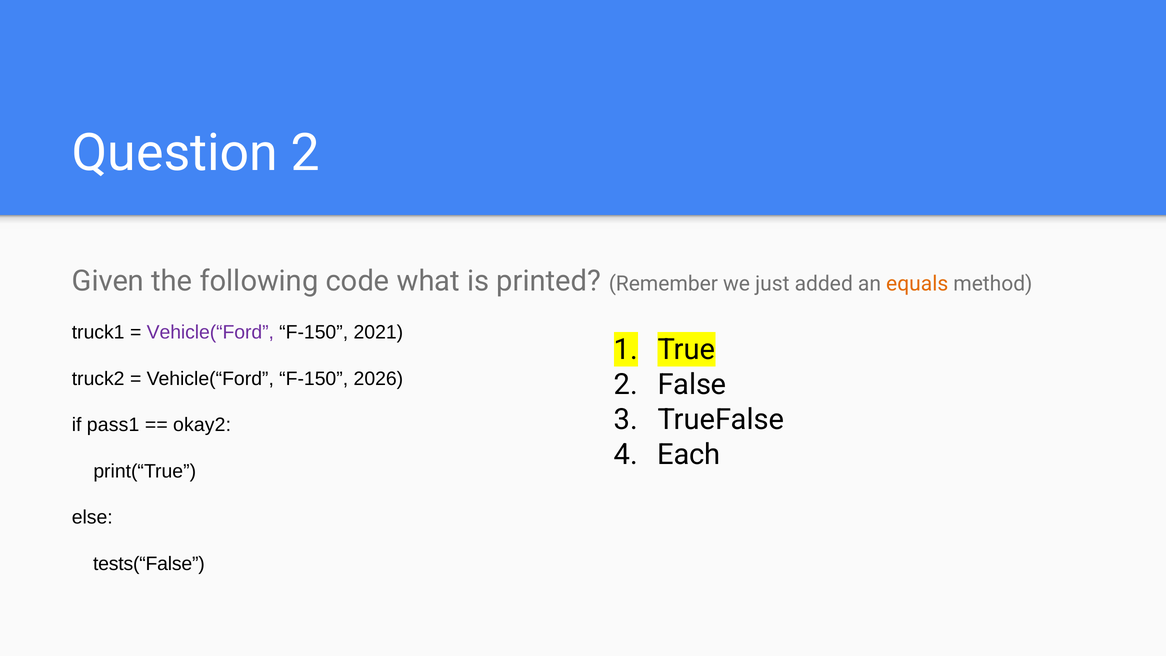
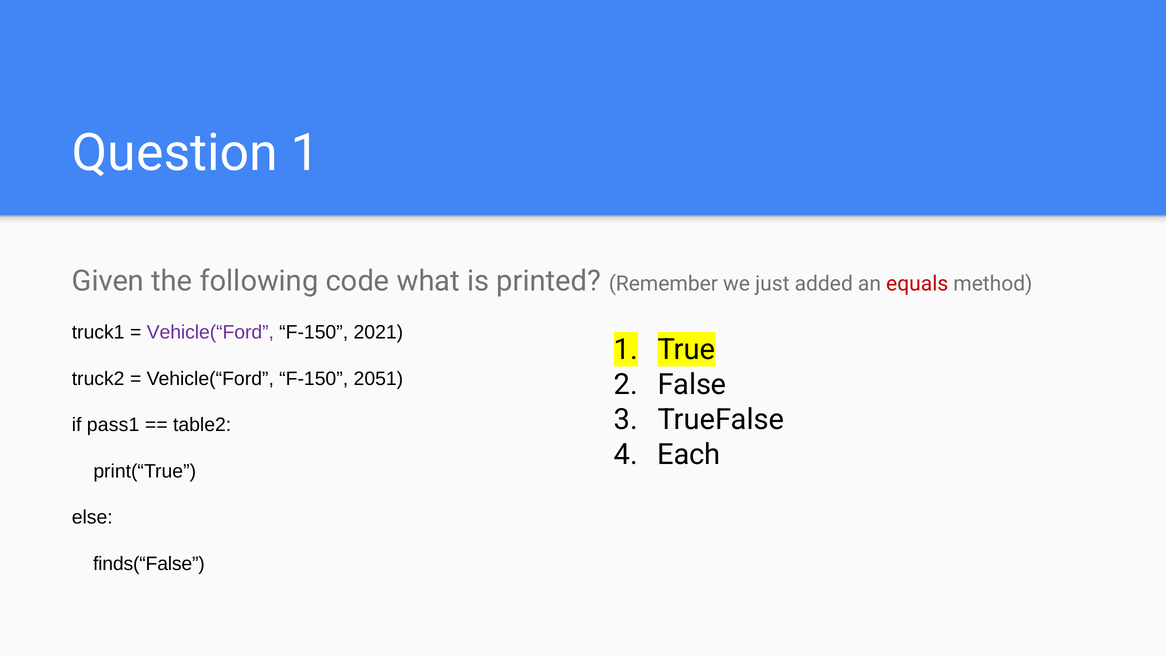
Question 2: 2 -> 1
equals colour: orange -> red
2026: 2026 -> 2051
okay2: okay2 -> table2
tests(“False: tests(“False -> finds(“False
